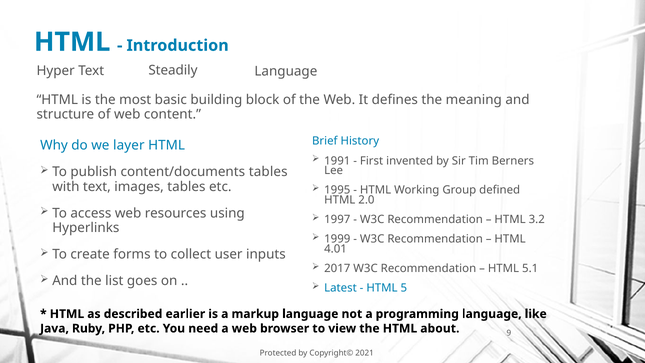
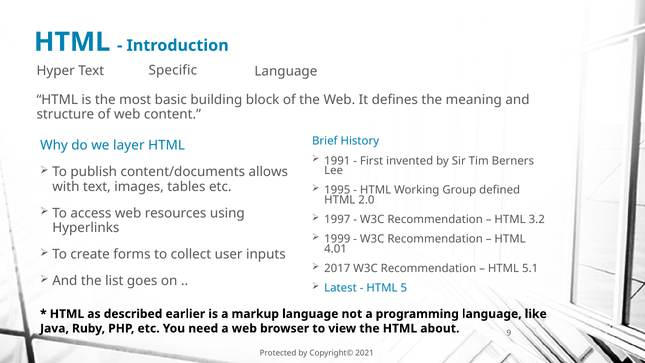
Steadily: Steadily -> Specific
content/documents tables: tables -> allows
